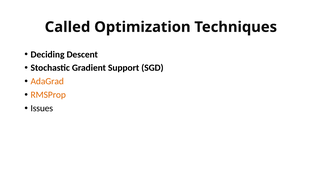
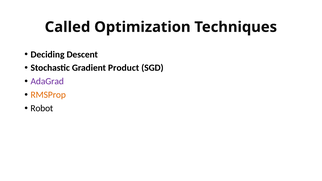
Support: Support -> Product
AdaGrad colour: orange -> purple
Issues: Issues -> Robot
